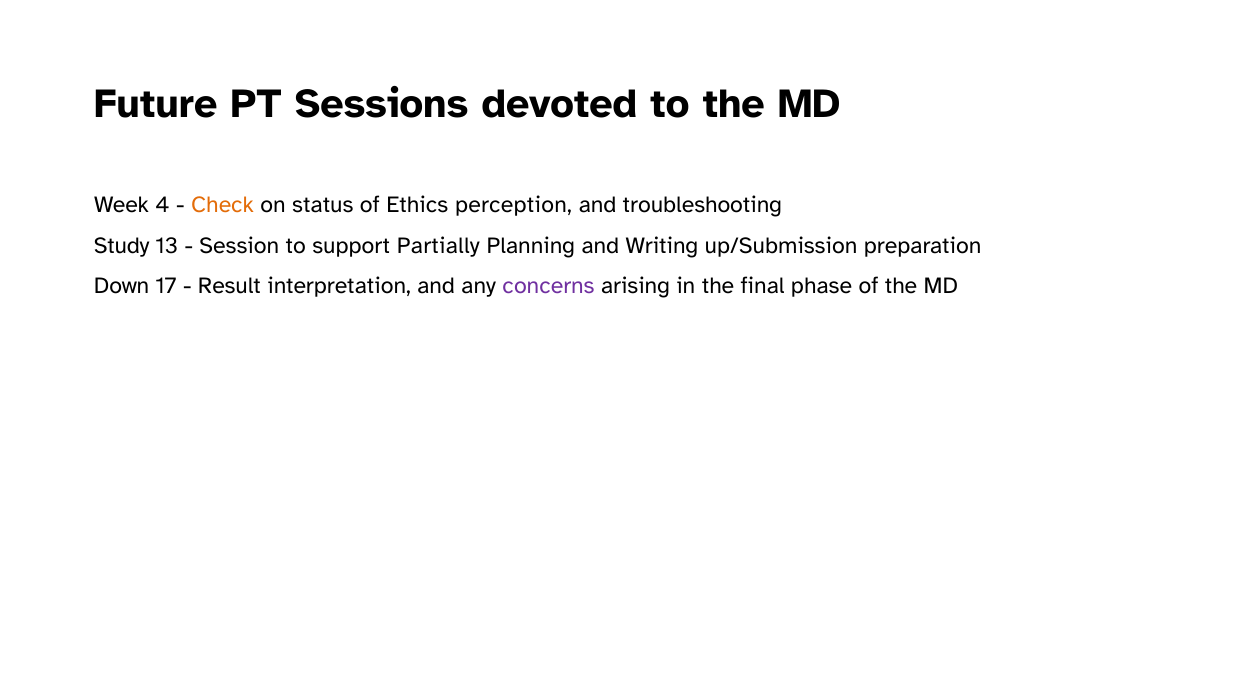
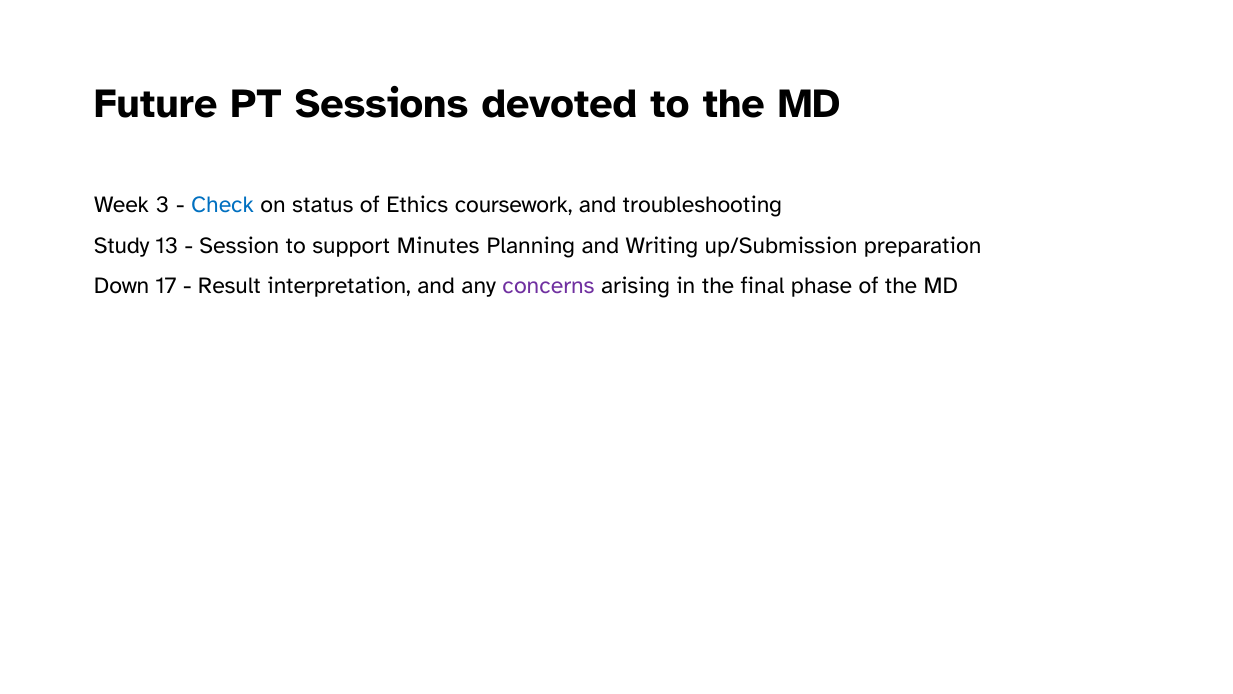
4: 4 -> 3
Check colour: orange -> blue
perception: perception -> coursework
Partially: Partially -> Minutes
